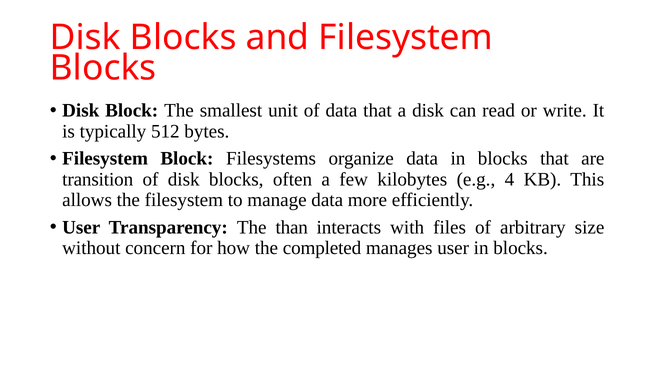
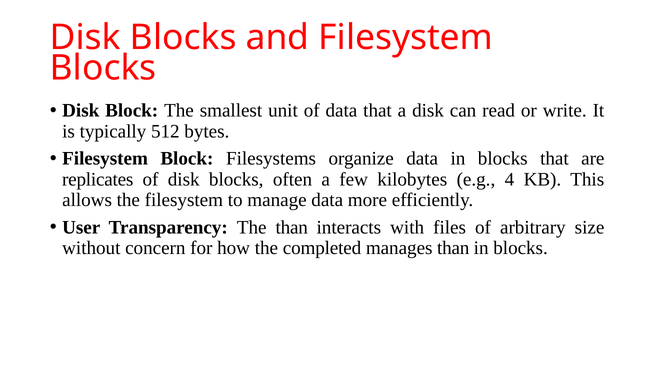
transition: transition -> replicates
manages user: user -> than
